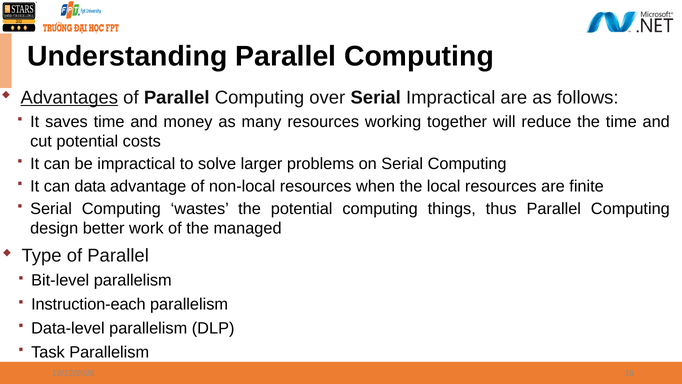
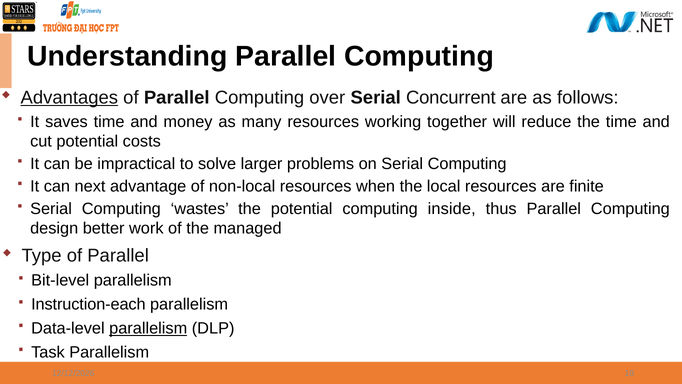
Serial Impractical: Impractical -> Concurrent
data: data -> next
things: things -> inside
parallelism at (148, 328) underline: none -> present
